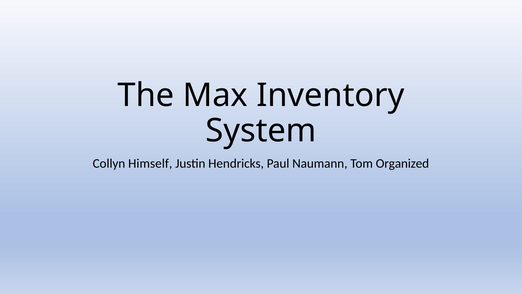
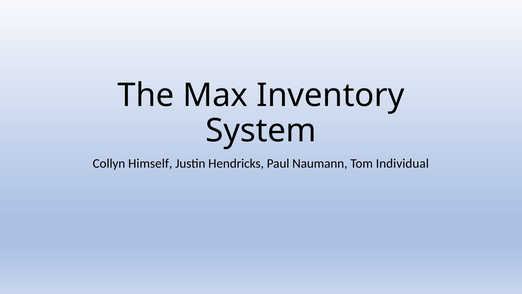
Organized: Organized -> Individual
